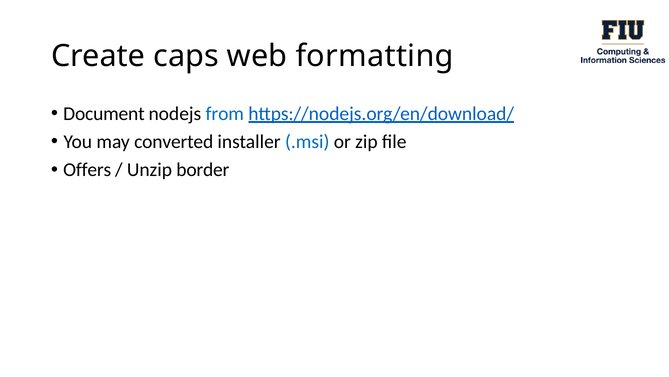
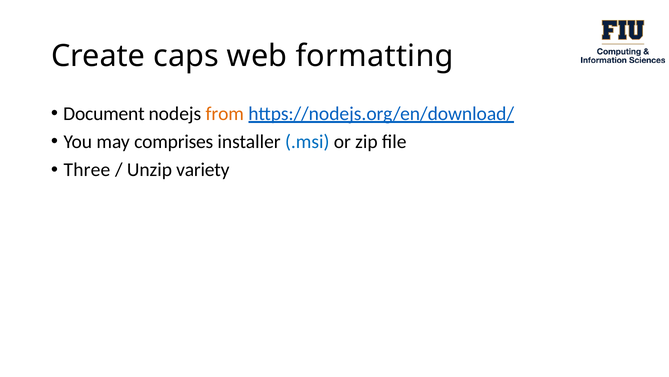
from colour: blue -> orange
converted: converted -> comprises
Offers: Offers -> Three
border: border -> variety
